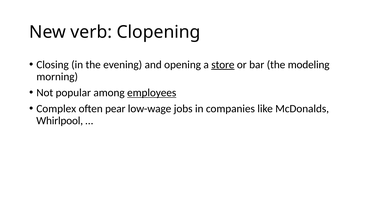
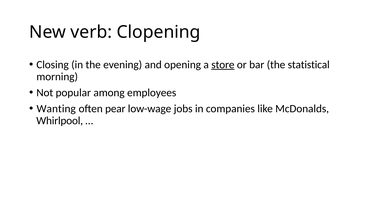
modeling: modeling -> statistical
employees underline: present -> none
Complex: Complex -> Wanting
